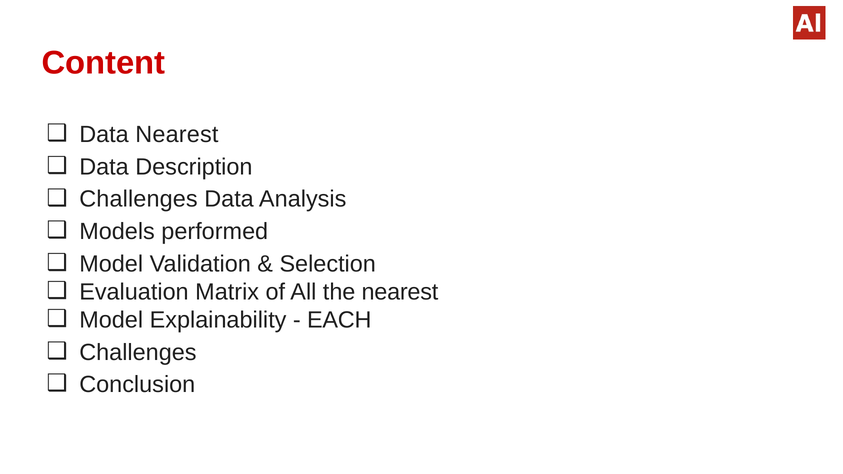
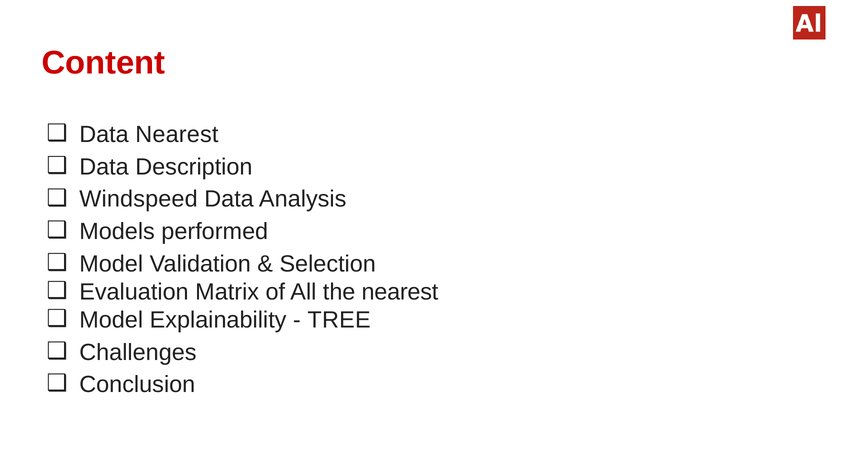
Challenges at (139, 199): Challenges -> Windspeed
EACH: EACH -> TREE
